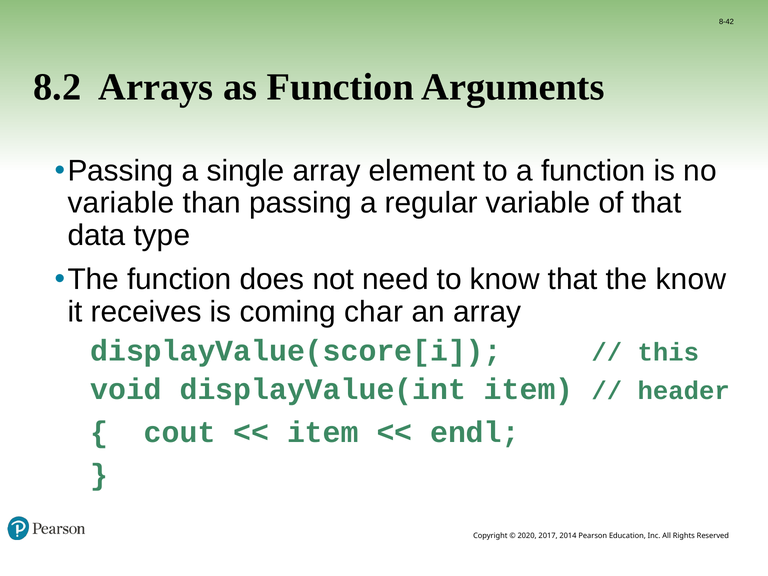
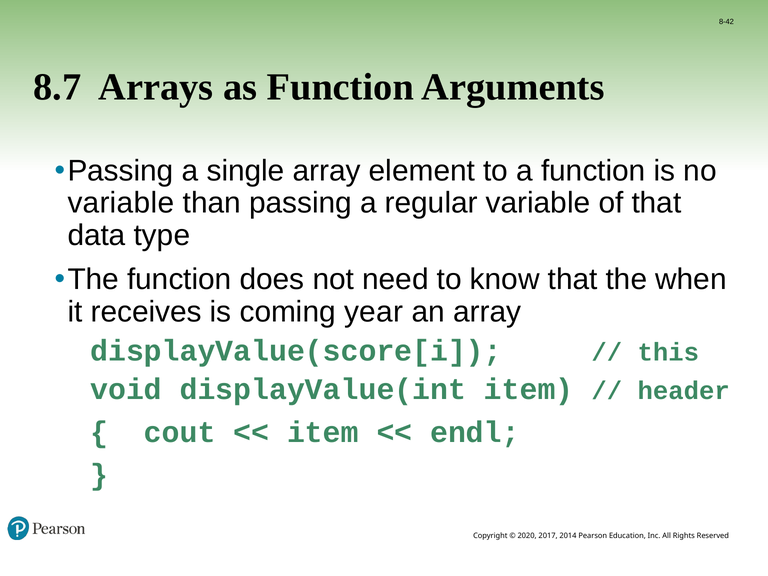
8.2: 8.2 -> 8.7
the know: know -> when
char: char -> year
